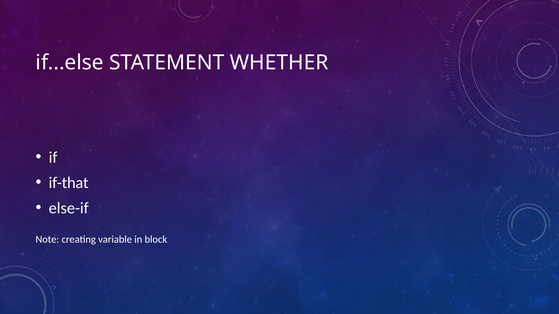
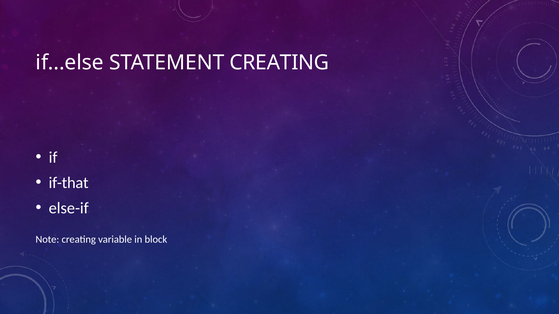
STATEMENT WHETHER: WHETHER -> CREATING
